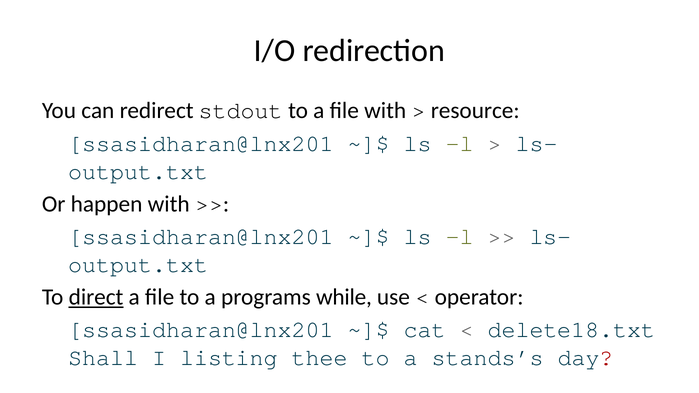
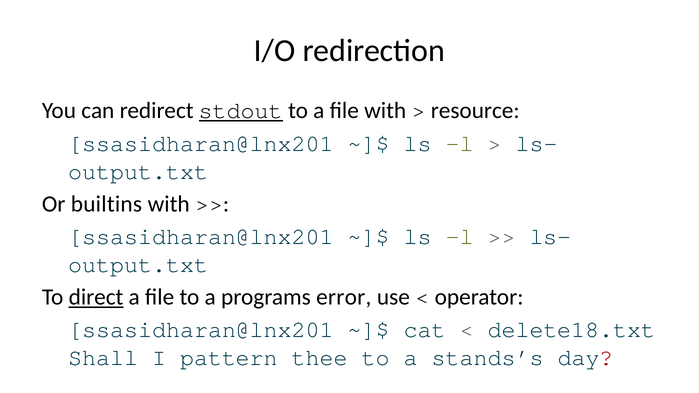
stdout underline: none -> present
happen: happen -> builtins
while: while -> error
listing: listing -> pattern
